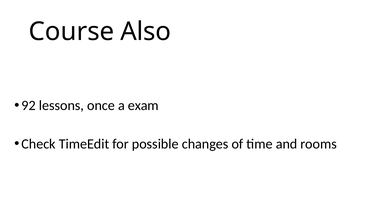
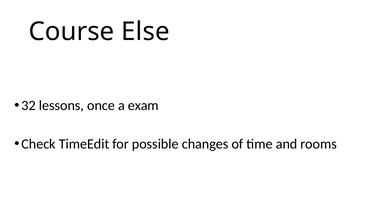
Also: Also -> Else
92: 92 -> 32
